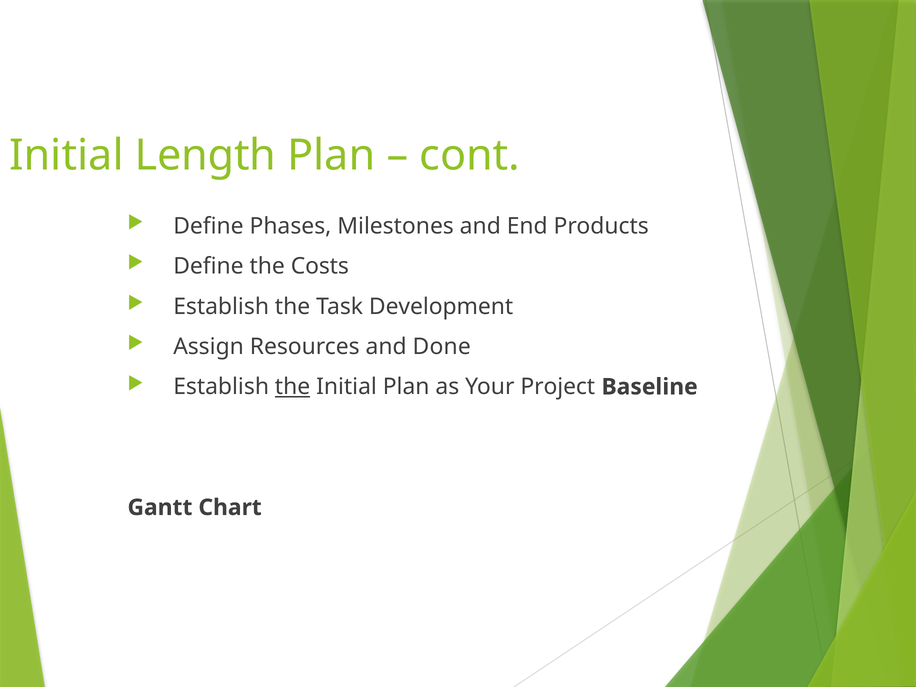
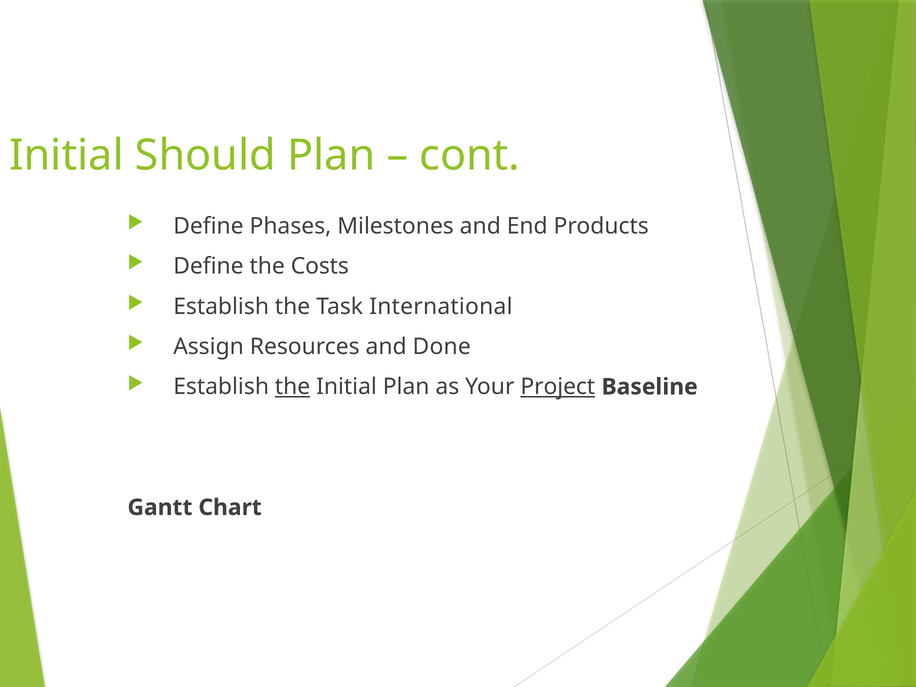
Length: Length -> Should
Development: Development -> International
Project underline: none -> present
